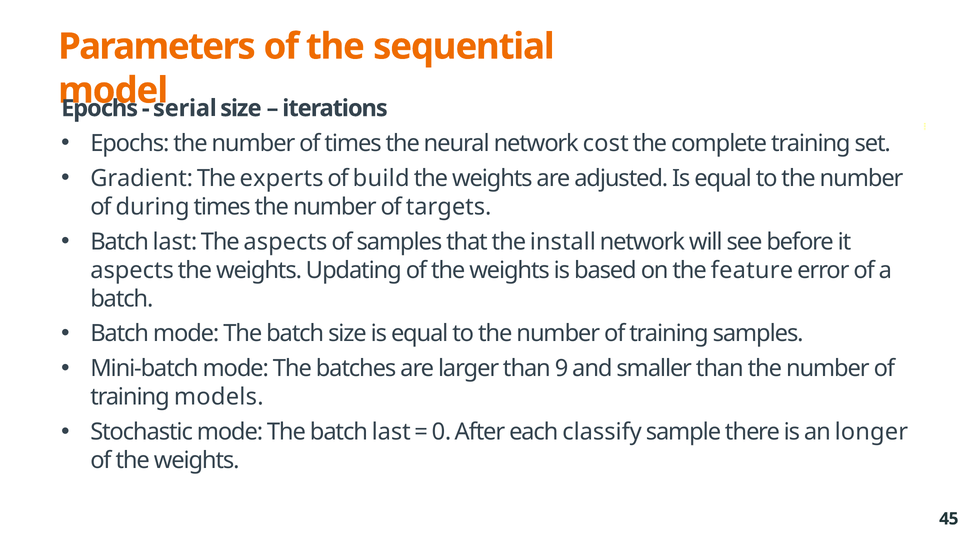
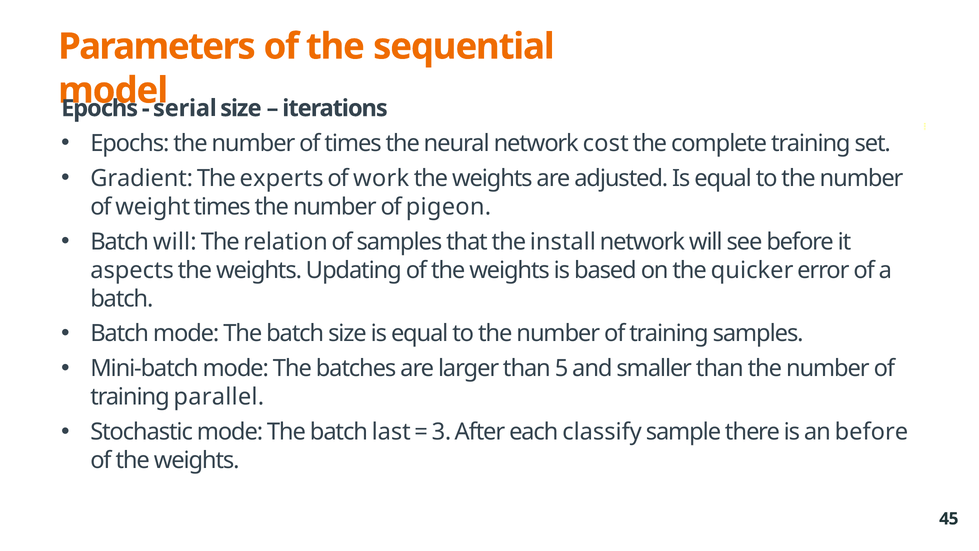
build: build -> work
during: during -> weight
targets: targets -> pigeon
last at (175, 242): last -> will
The aspects: aspects -> relation
feature: feature -> quicker
9: 9 -> 5
models: models -> parallel
0: 0 -> 3
an longer: longer -> before
